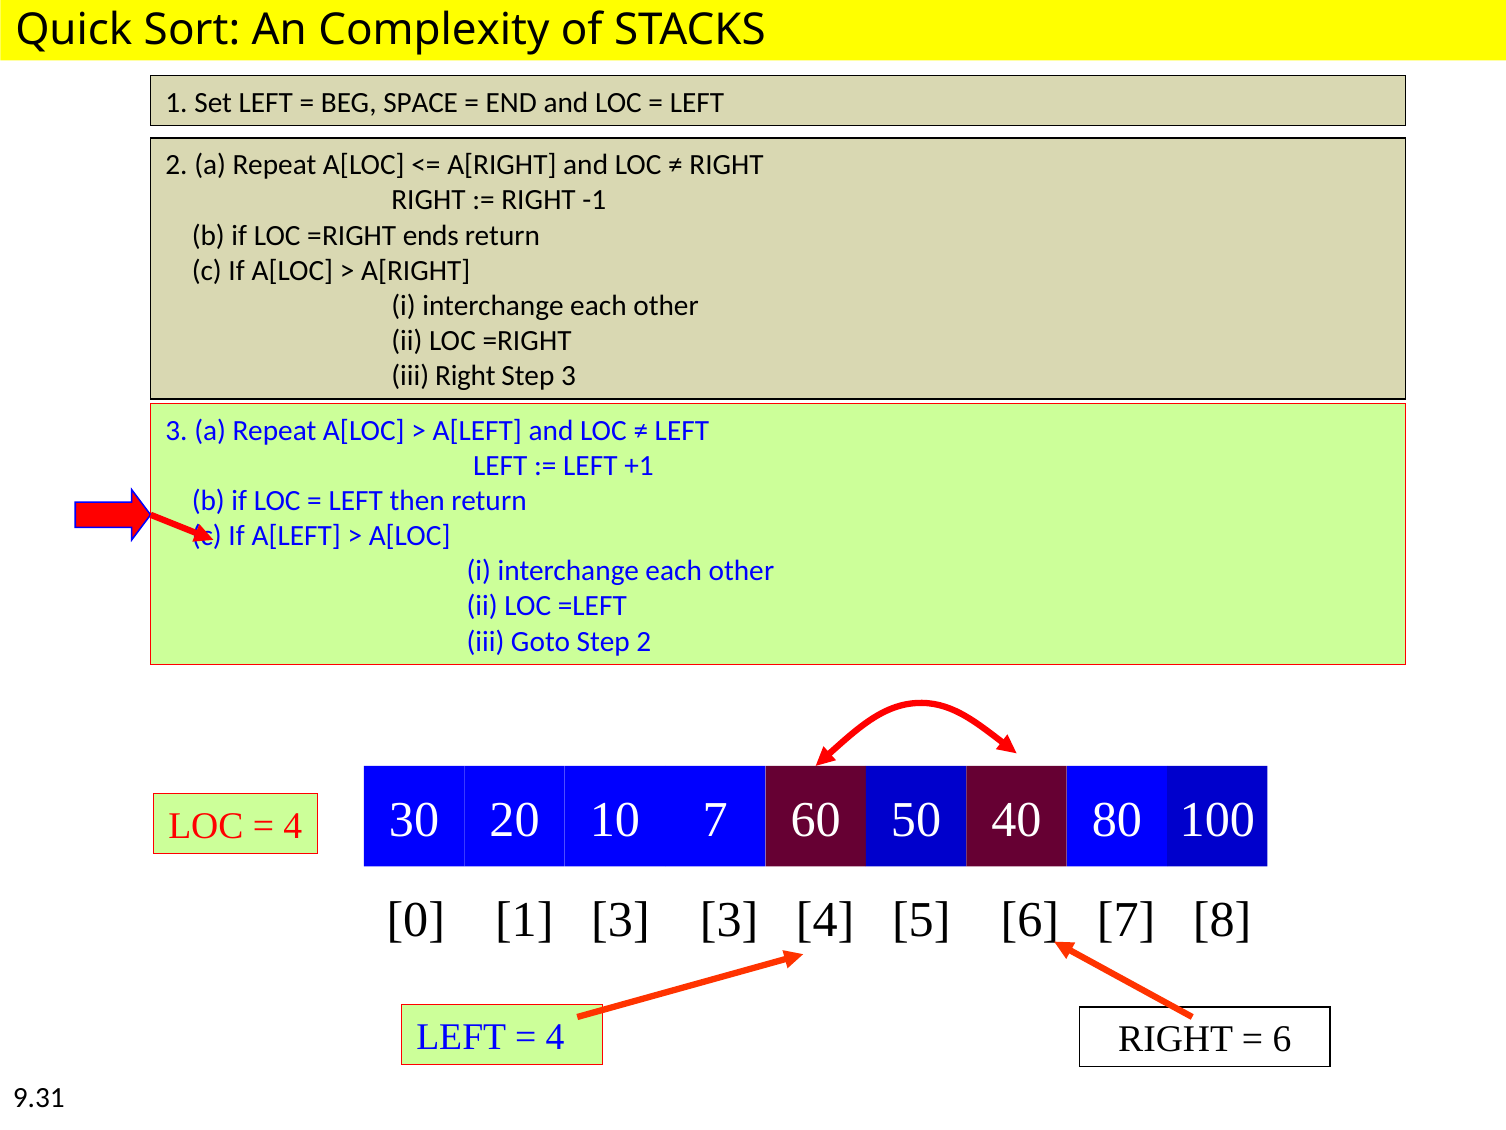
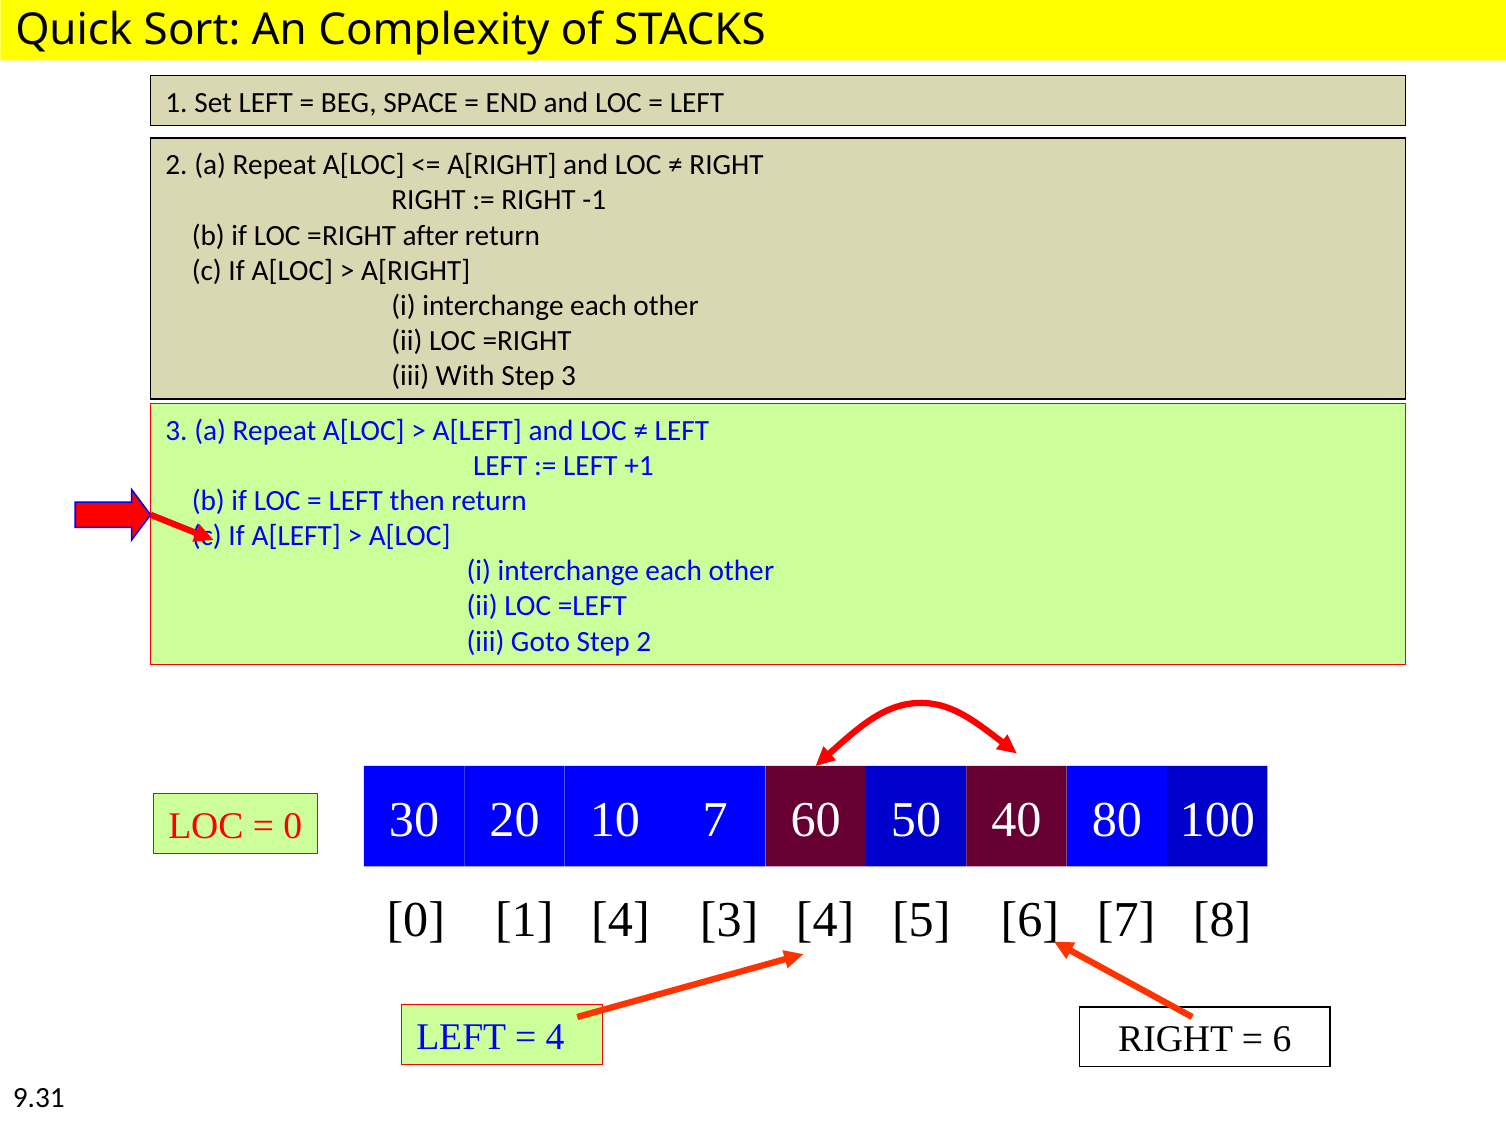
ends: ends -> after
iii Right: Right -> With
4 at (293, 826): 4 -> 0
1 3: 3 -> 4
